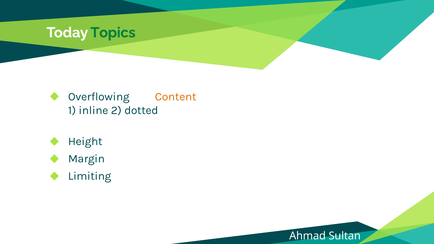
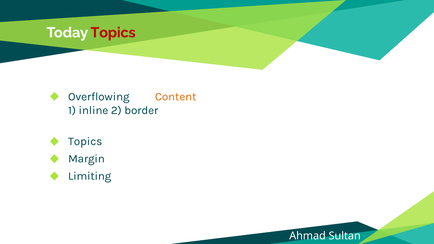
Topics at (113, 33) colour: green -> red
dotted: dotted -> border
Height at (85, 141): Height -> Topics
